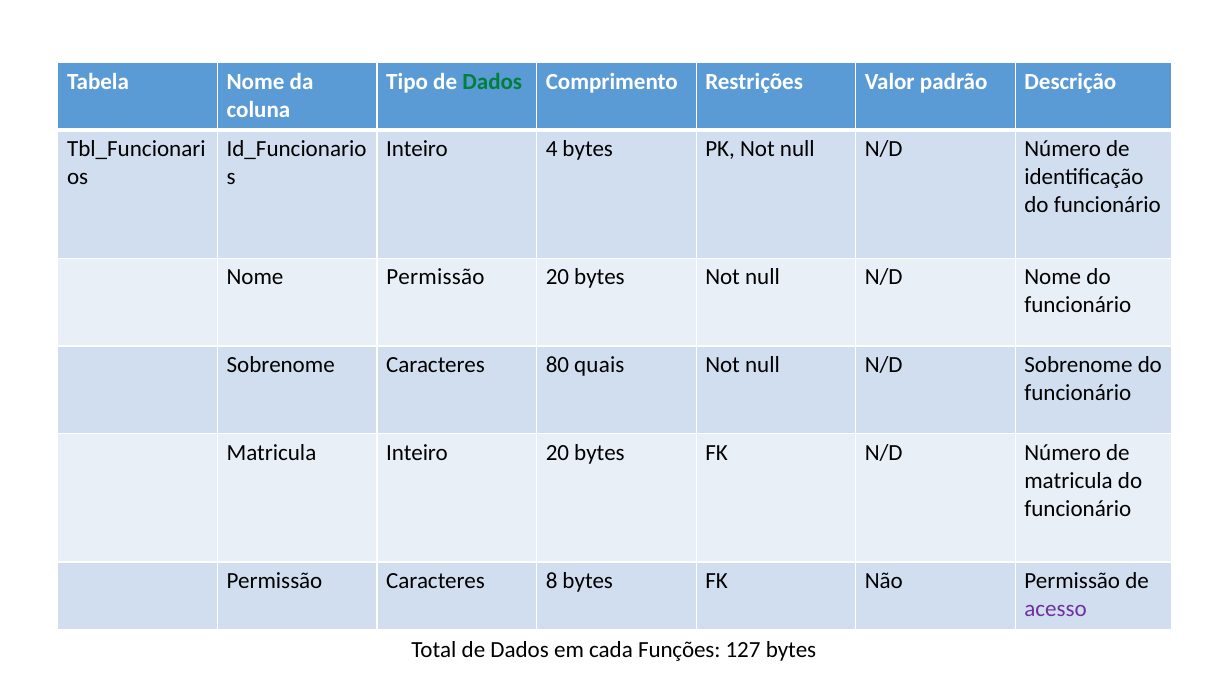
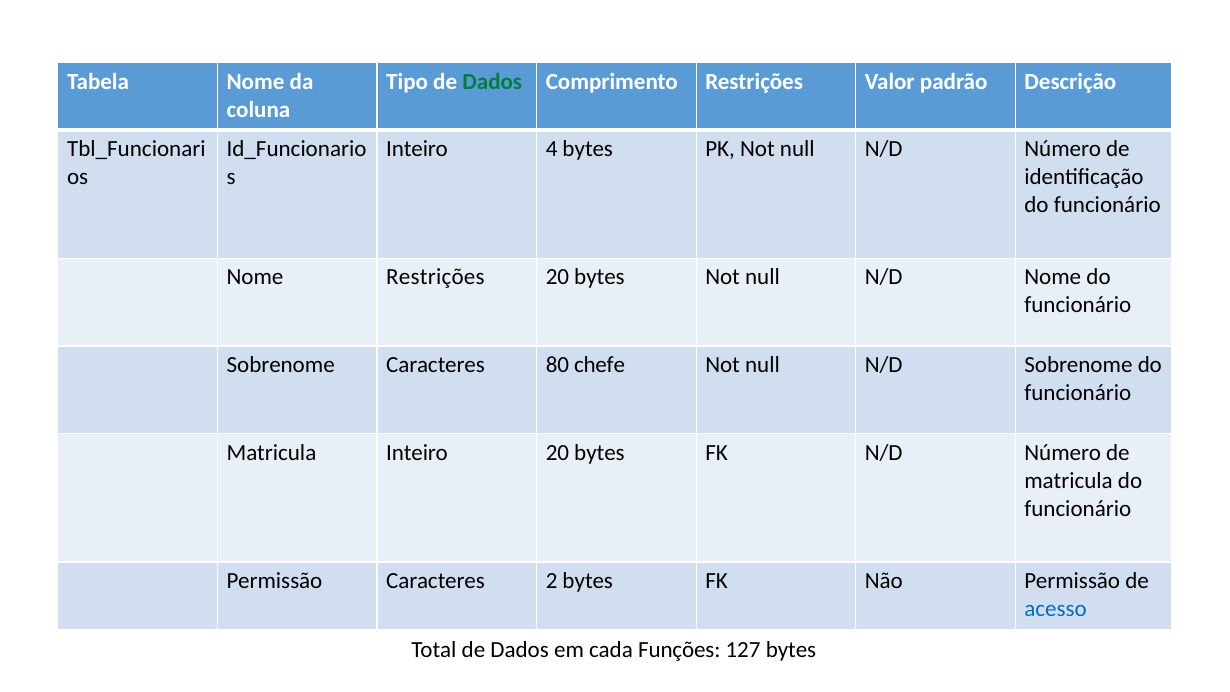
Nome Permissão: Permissão -> Restrições
quais: quais -> chefe
8: 8 -> 2
acesso colour: purple -> blue
